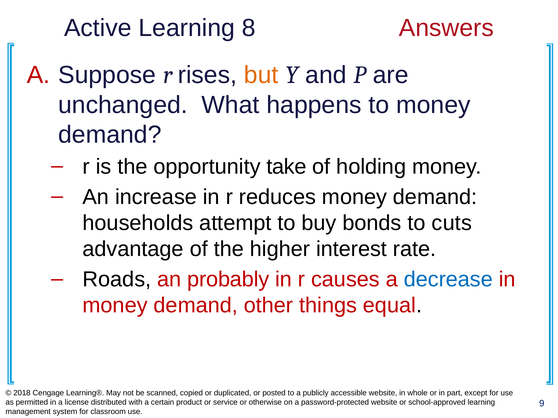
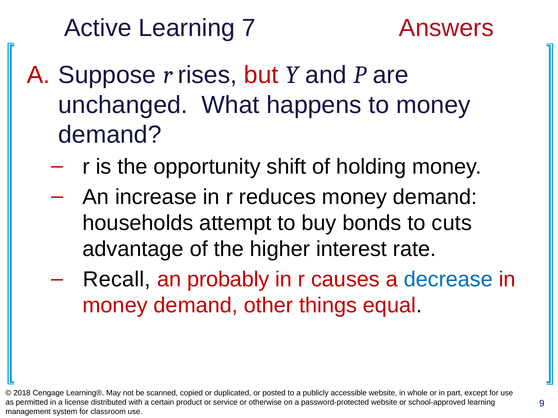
8: 8 -> 7
but colour: orange -> red
take: take -> shift
Roads: Roads -> Recall
